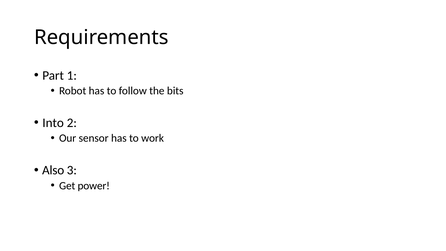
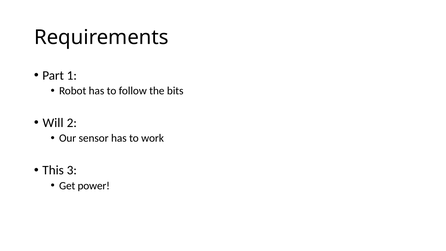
Into: Into -> Will
Also: Also -> This
